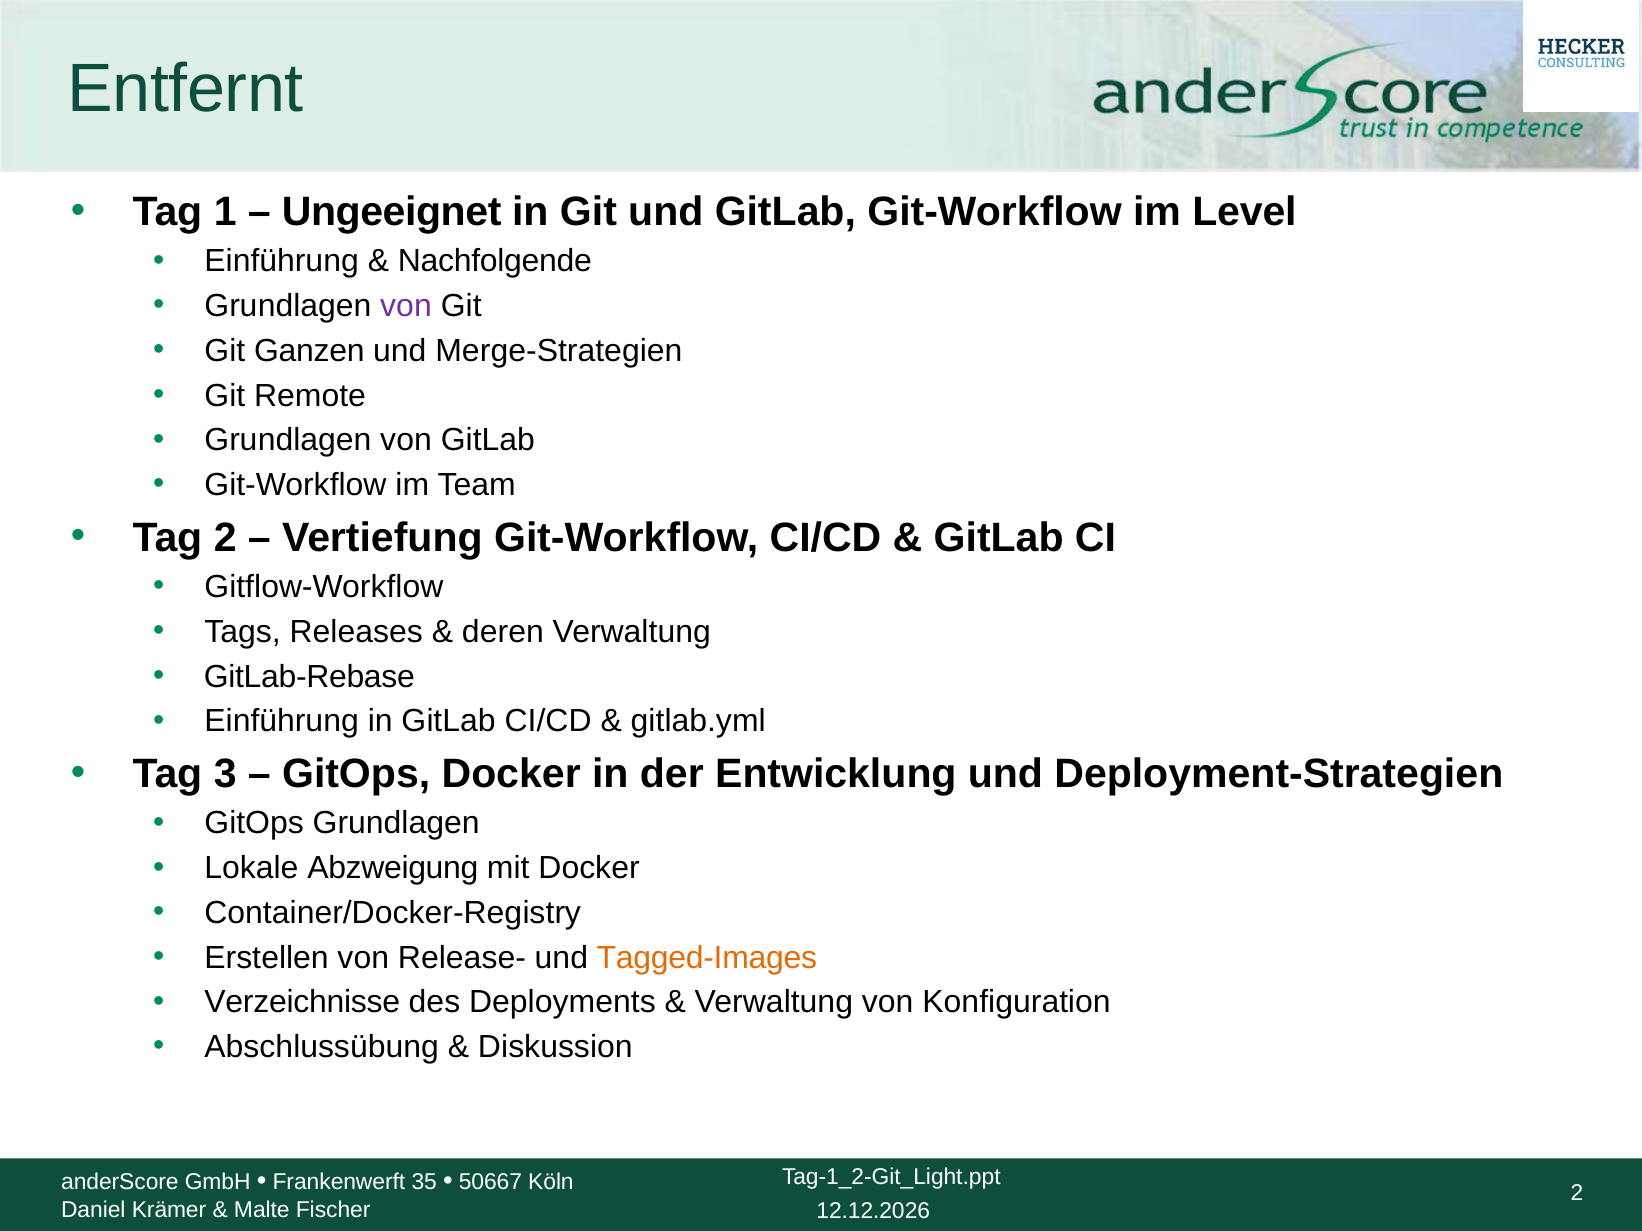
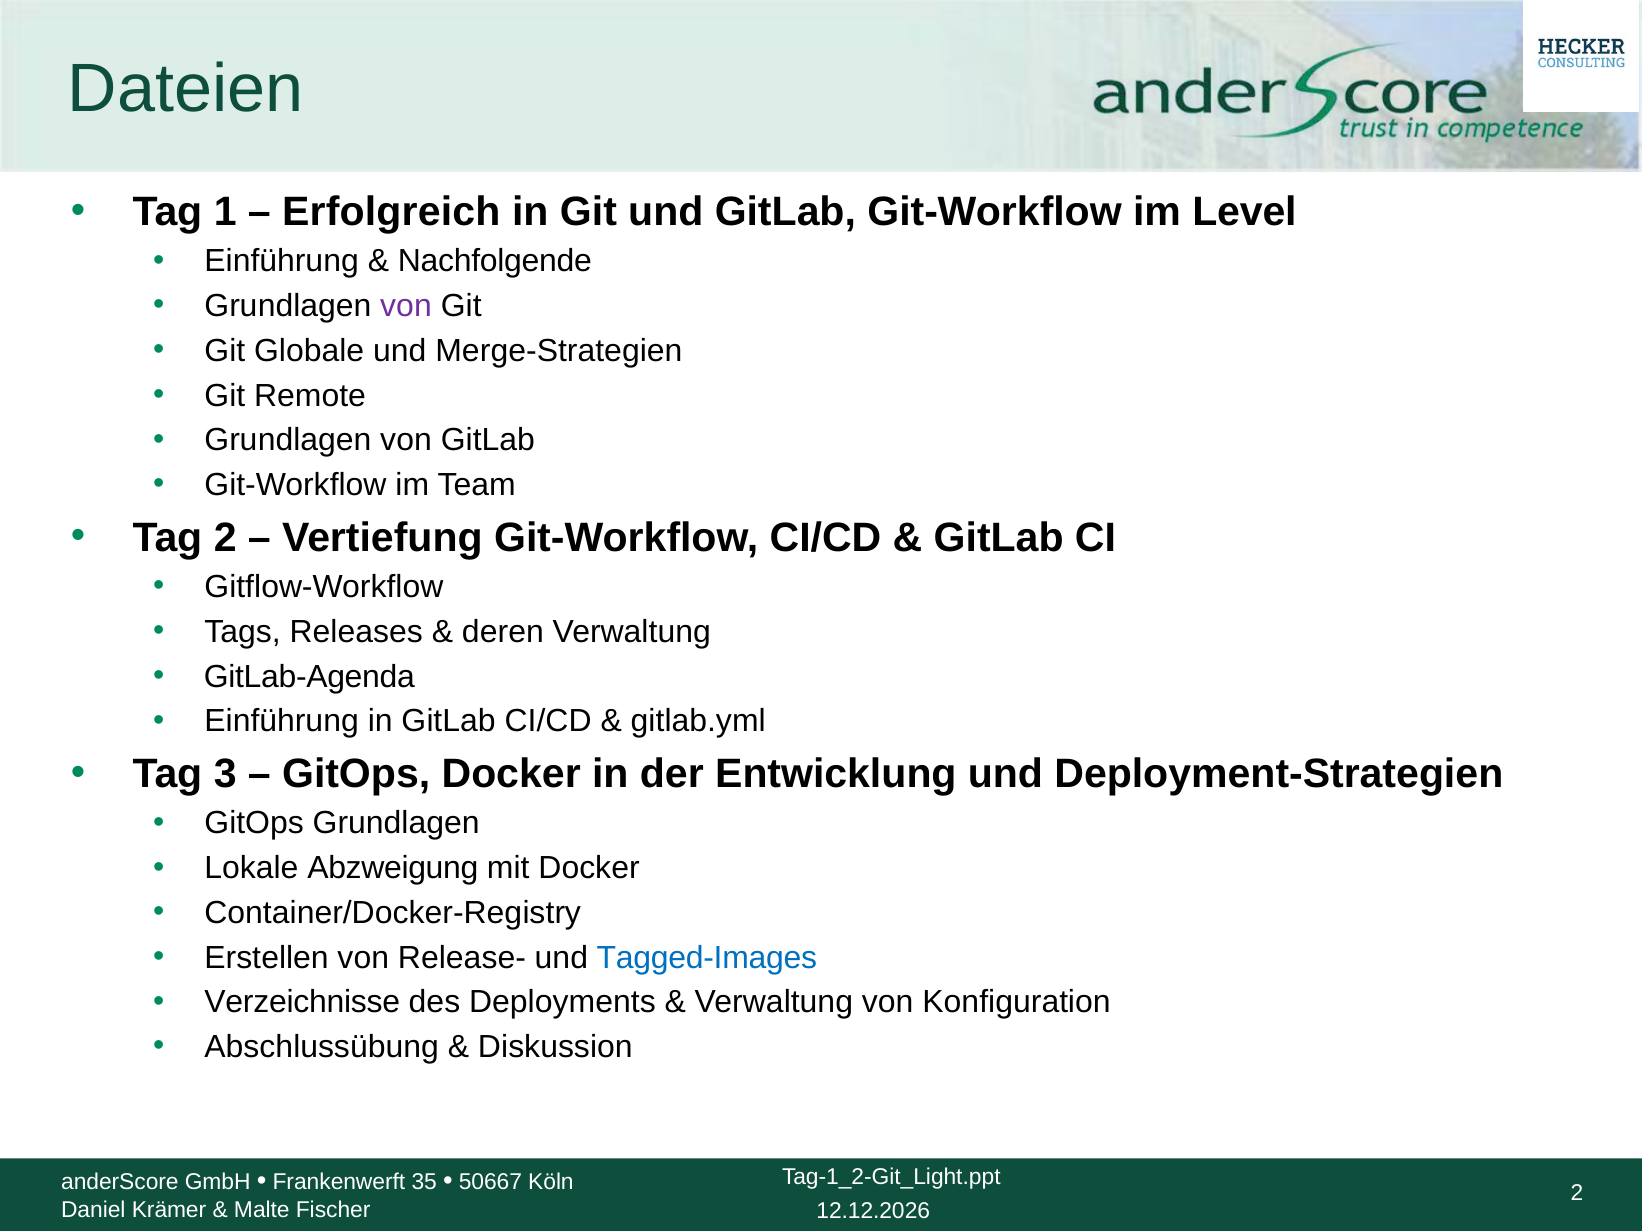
Entfernt: Entfernt -> Dateien
Ungeeignet: Ungeeignet -> Erfolgreich
Ganzen: Ganzen -> Globale
GitLab-Rebase: GitLab-Rebase -> GitLab-Agenda
Tagged-Images colour: orange -> blue
